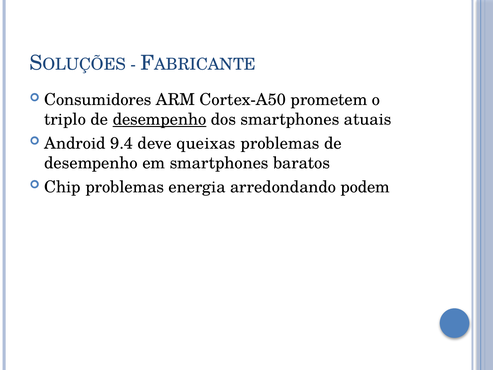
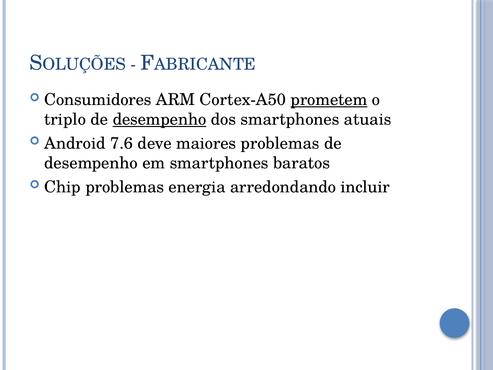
prometem underline: none -> present
9.4: 9.4 -> 7.6
queixas: queixas -> maiores
podem: podem -> incluir
